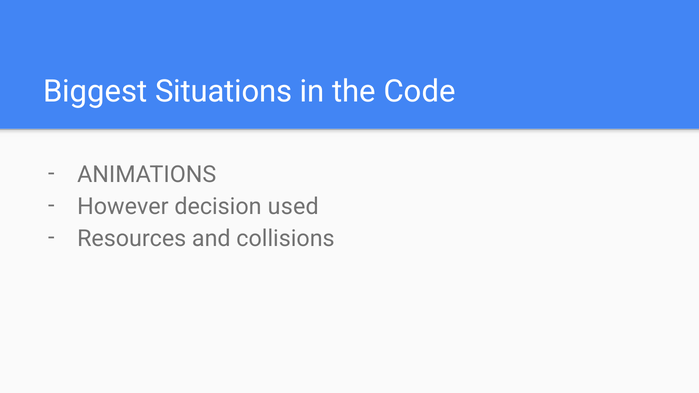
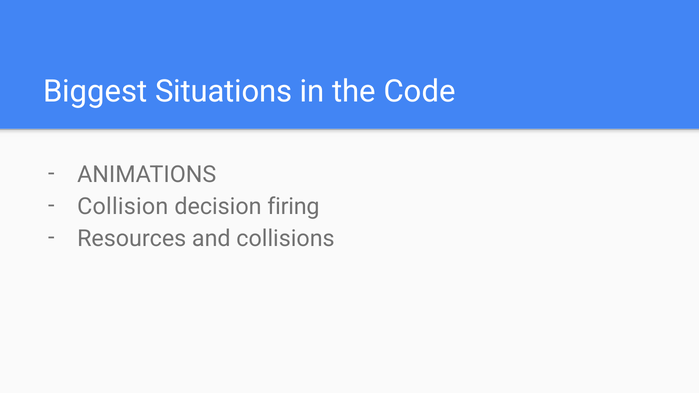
However: However -> Collision
used: used -> firing
